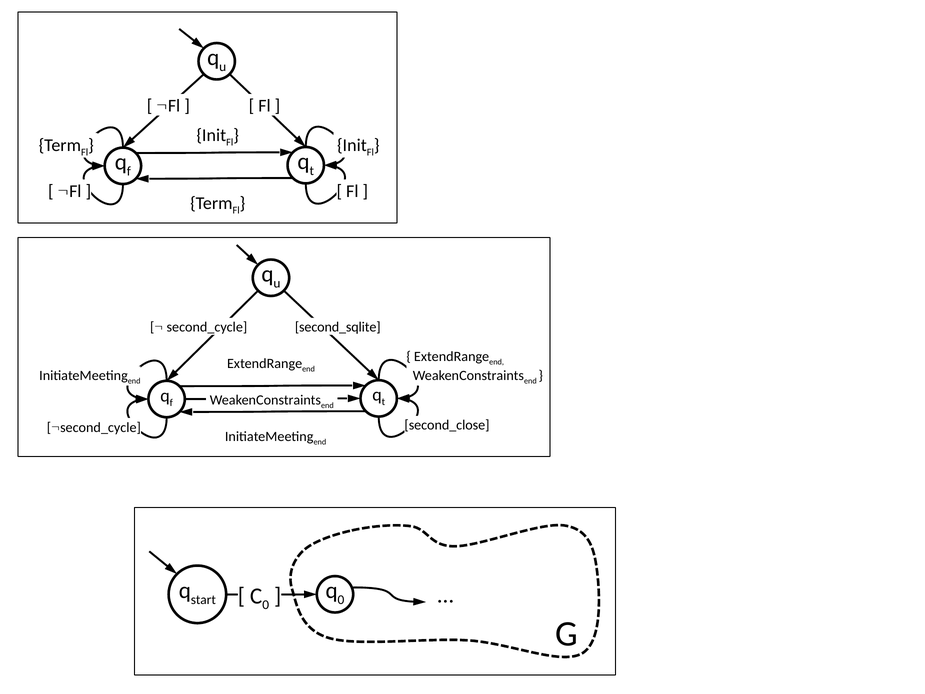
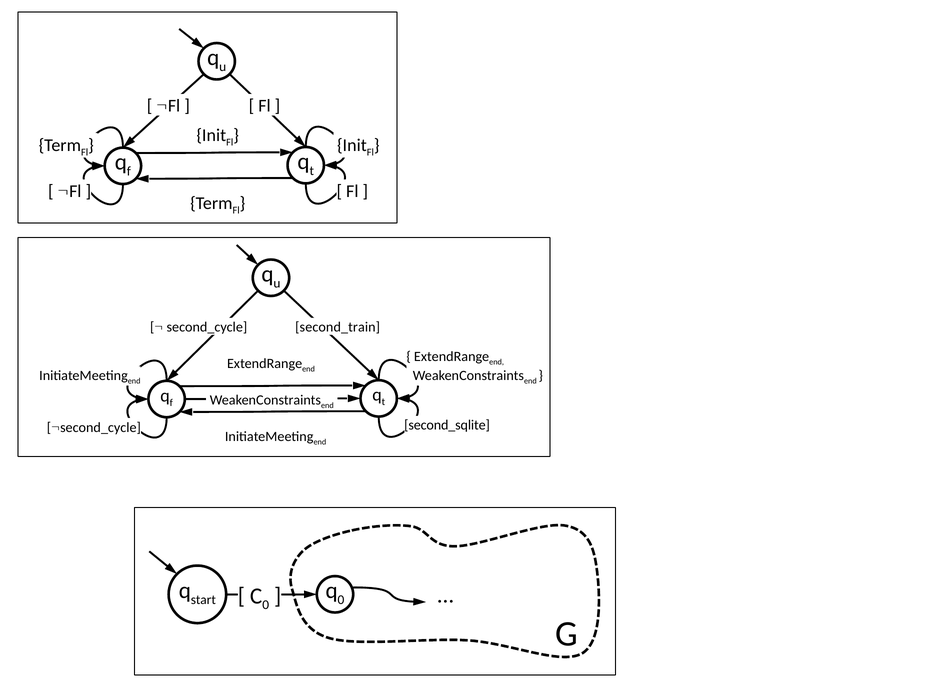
second_sqlite: second_sqlite -> second_train
second_close: second_close -> second_sqlite
